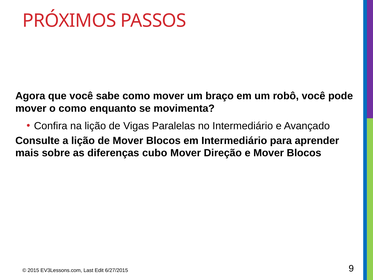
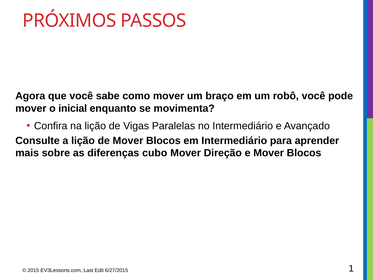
o como: como -> inicial
9: 9 -> 1
